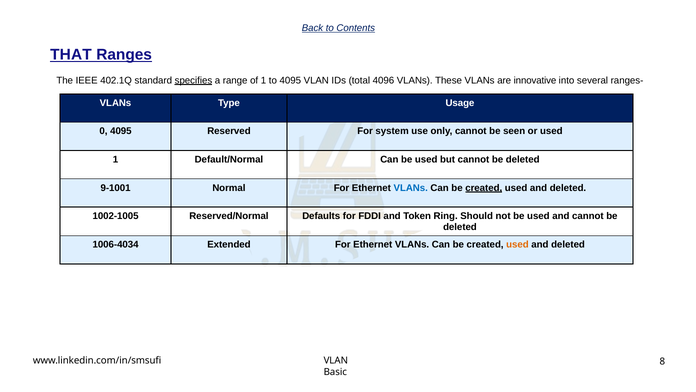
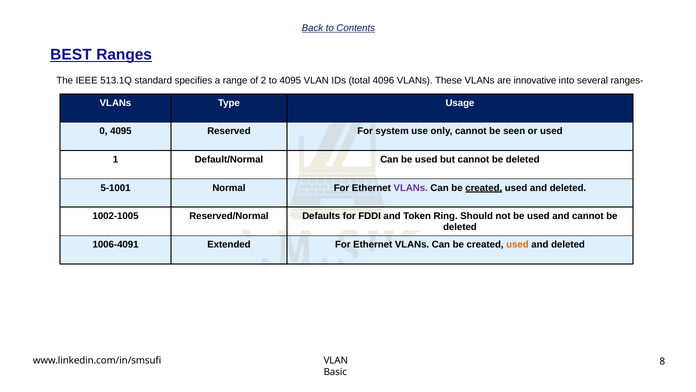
THAT: THAT -> BEST
402.1Q: 402.1Q -> 513.1Q
specifies underline: present -> none
of 1: 1 -> 2
9-1001: 9-1001 -> 5-1001
VLANs at (411, 188) colour: blue -> purple
1006-4034: 1006-4034 -> 1006-4091
